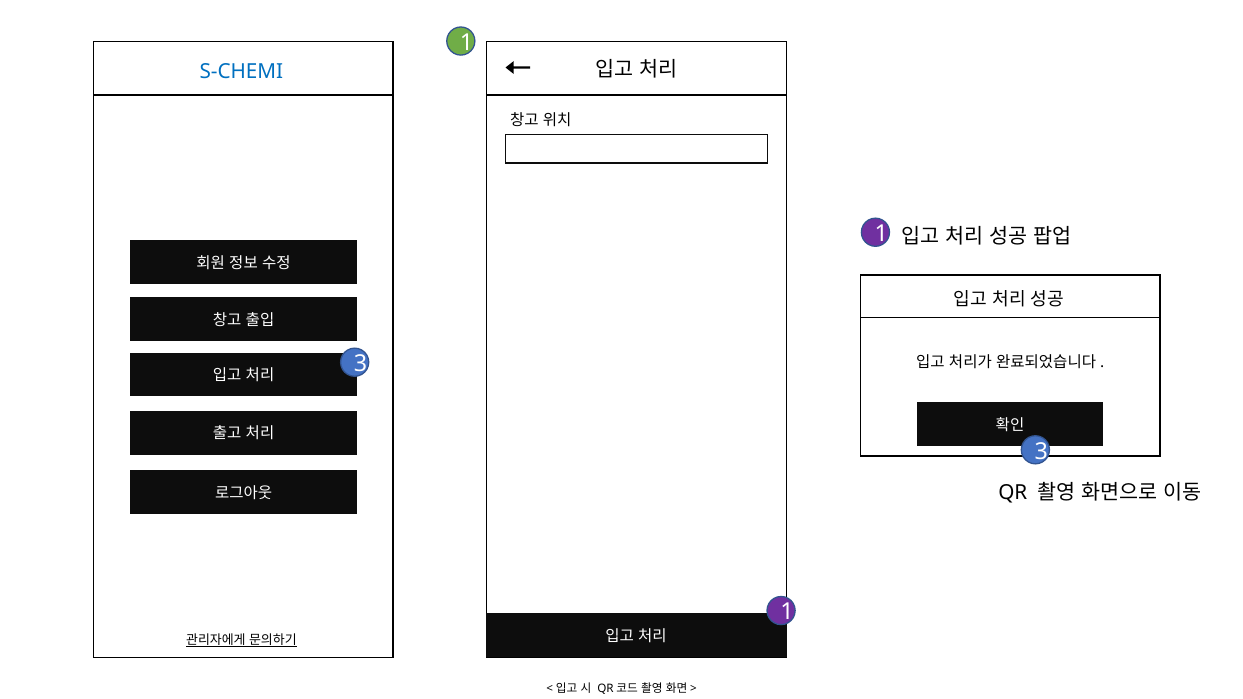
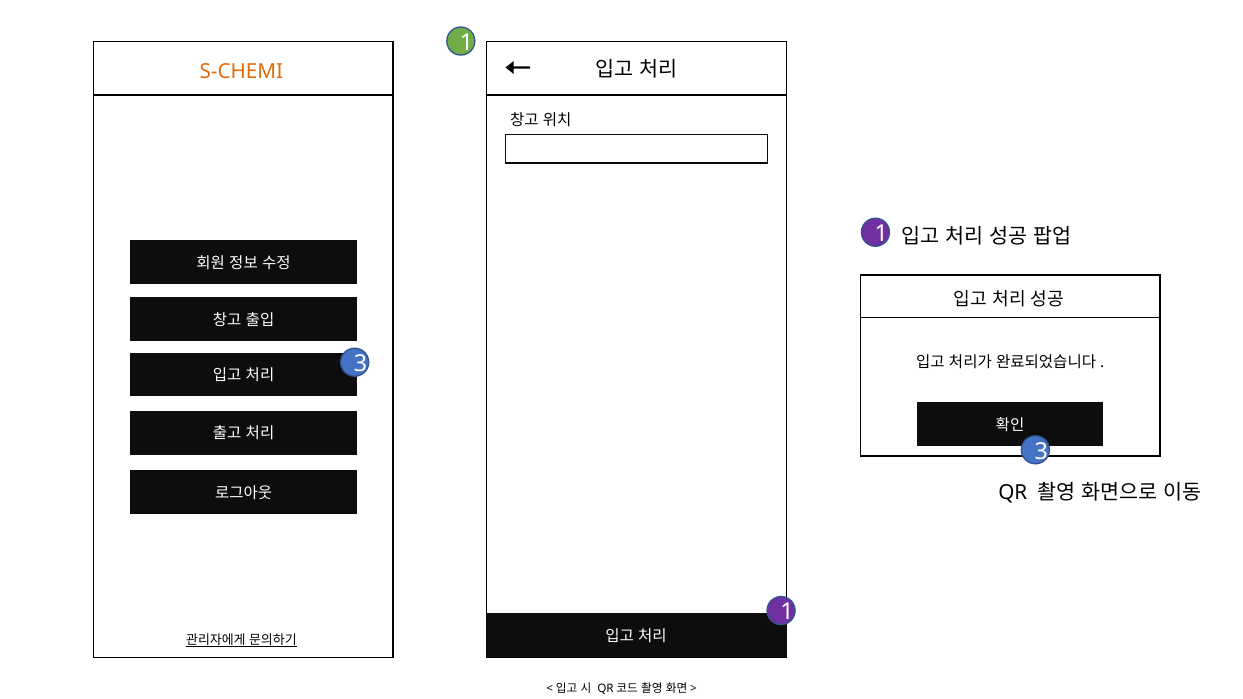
S-CHEMI colour: blue -> orange
